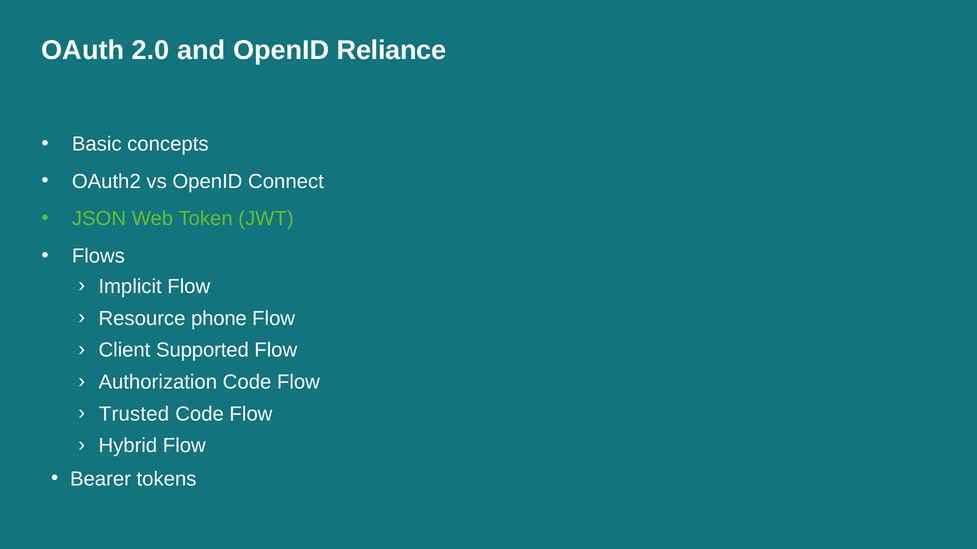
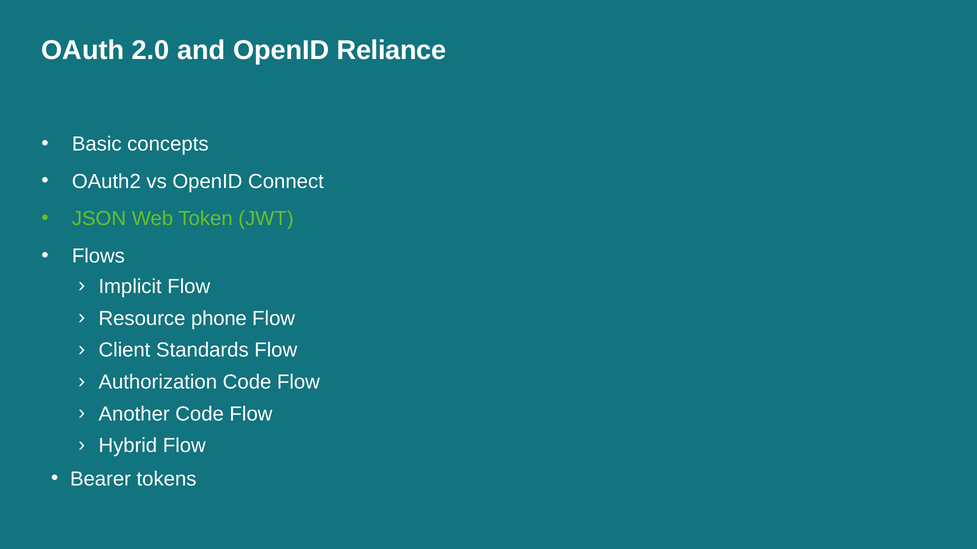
Supported: Supported -> Standards
Trusted: Trusted -> Another
